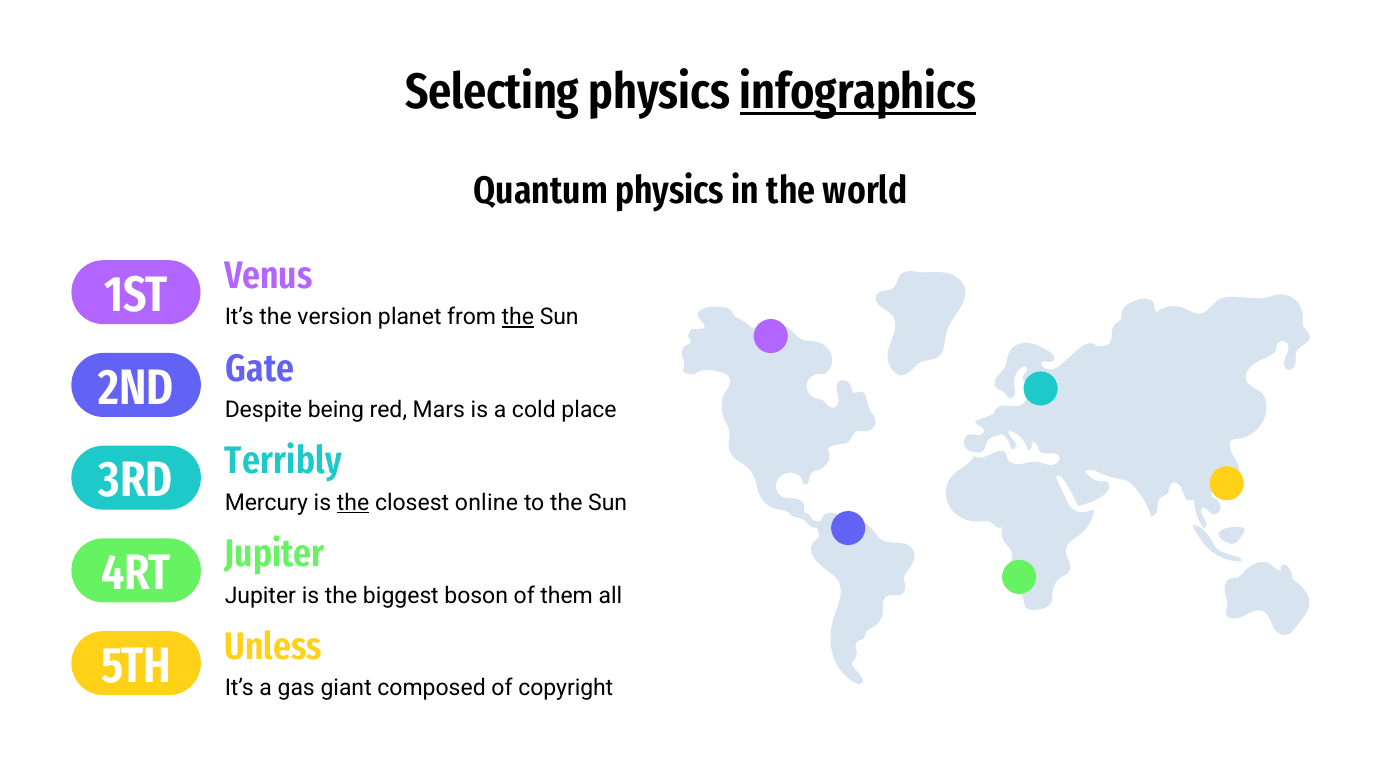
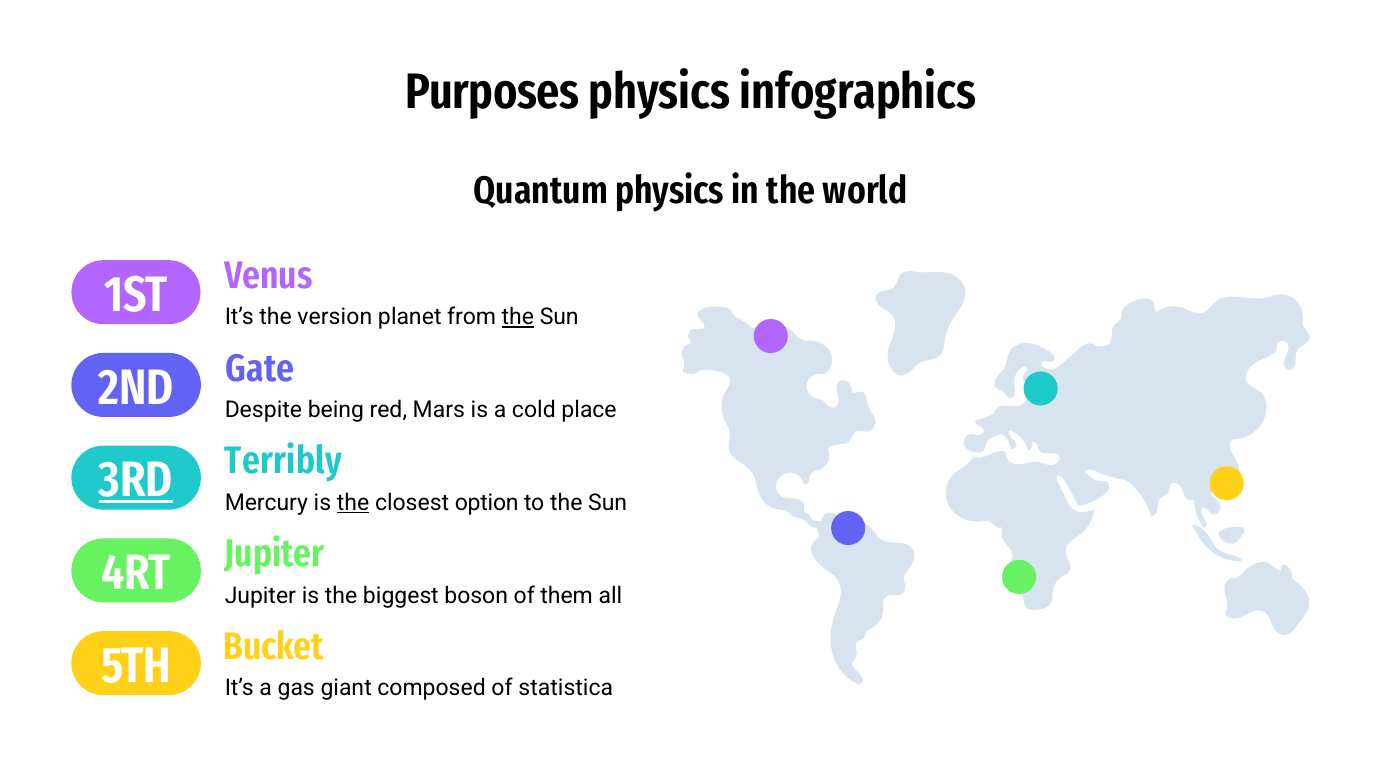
Selecting: Selecting -> Purposes
infographics underline: present -> none
3RD underline: none -> present
online: online -> option
Unless: Unless -> Bucket
copyright: copyright -> statistica
